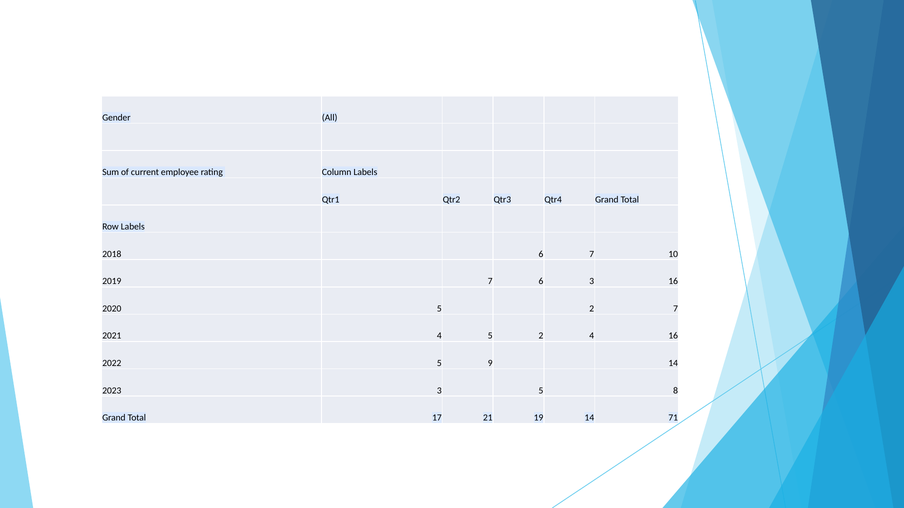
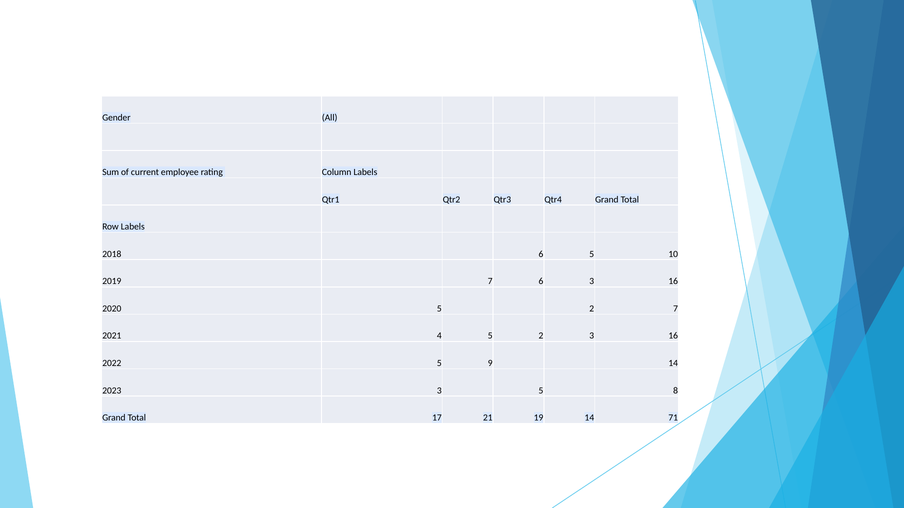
6 7: 7 -> 5
2 4: 4 -> 3
